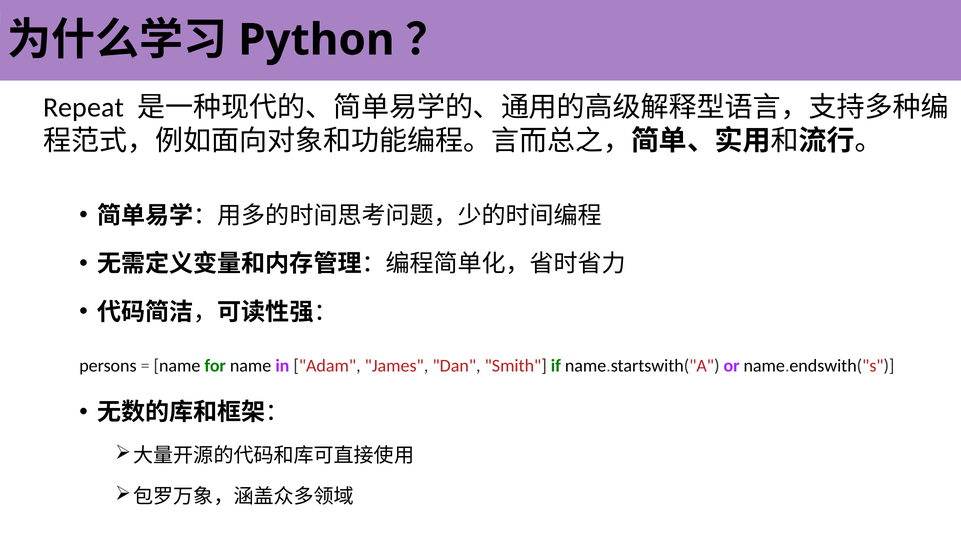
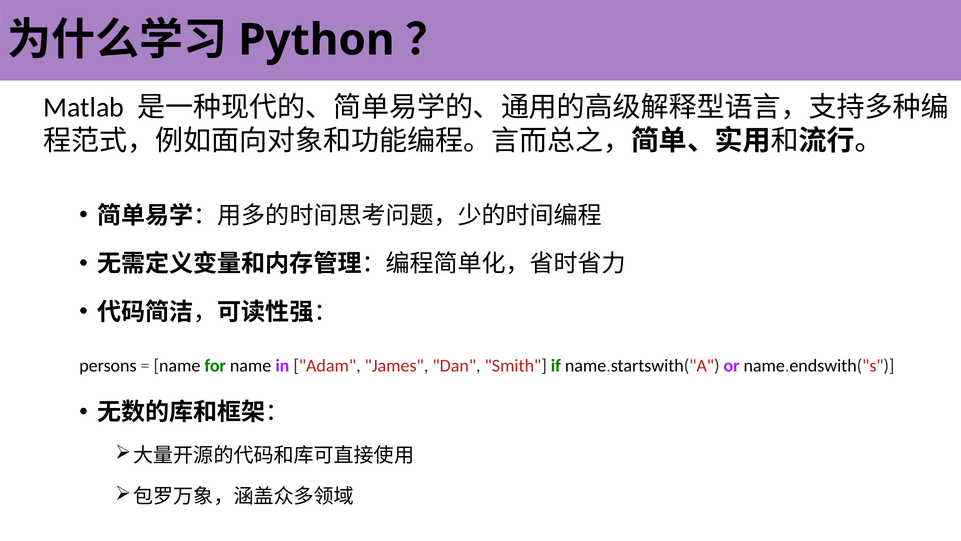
Repeat: Repeat -> Matlab
